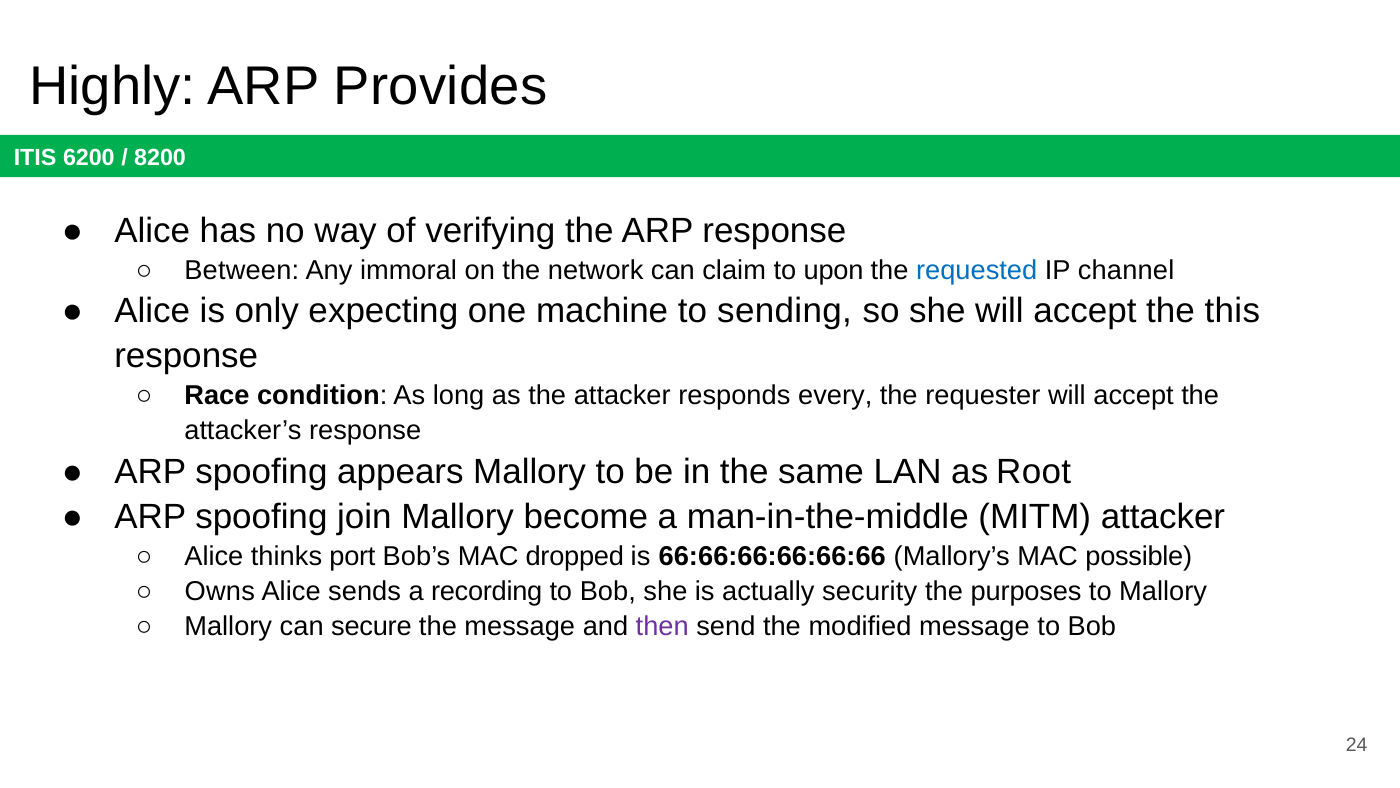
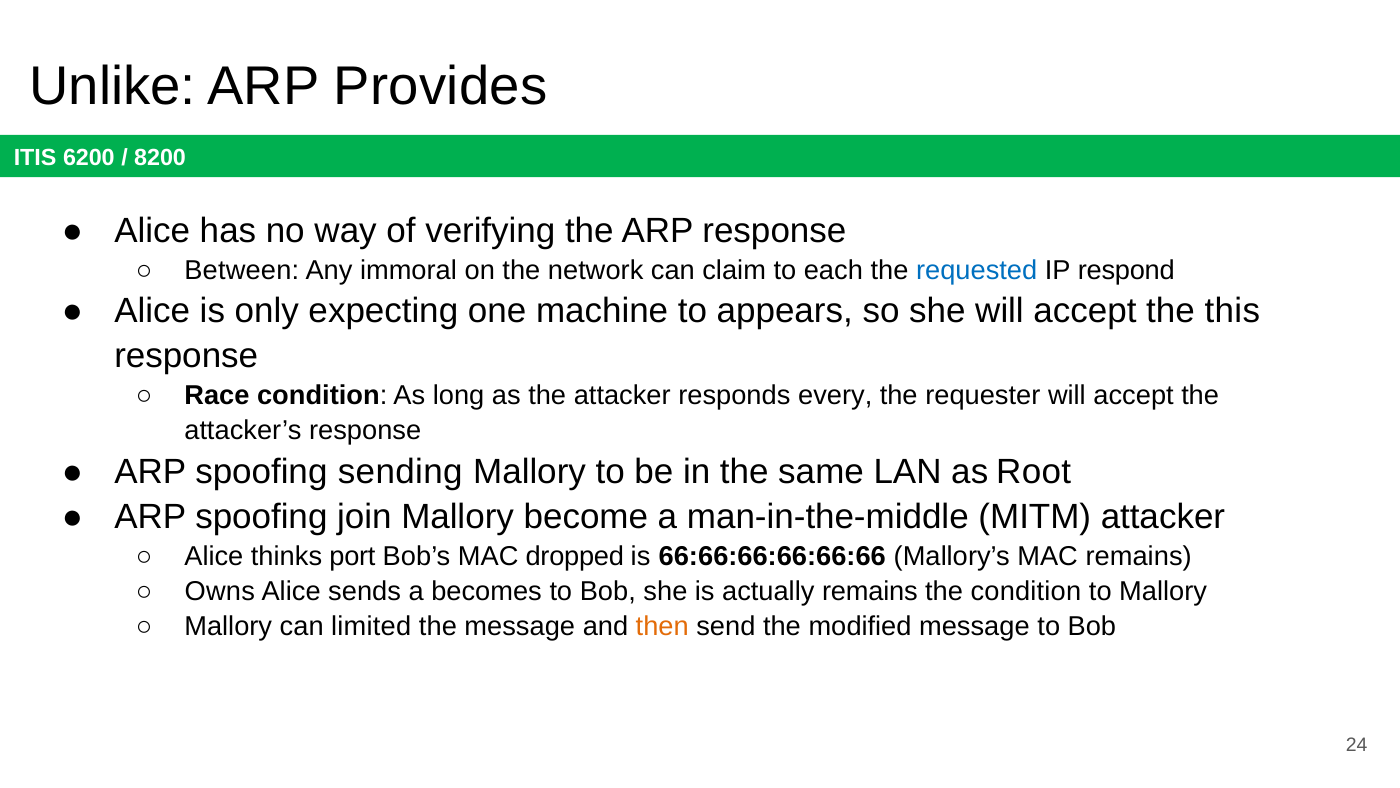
Highly: Highly -> Unlike
upon: upon -> each
channel: channel -> respond
sending: sending -> appears
appears: appears -> sending
MAC possible: possible -> remains
recording: recording -> becomes
actually security: security -> remains
the purposes: purposes -> condition
secure: secure -> limited
then colour: purple -> orange
